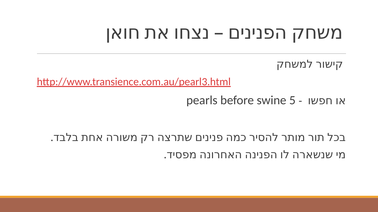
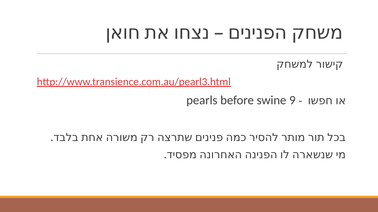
5: 5 -> 9
